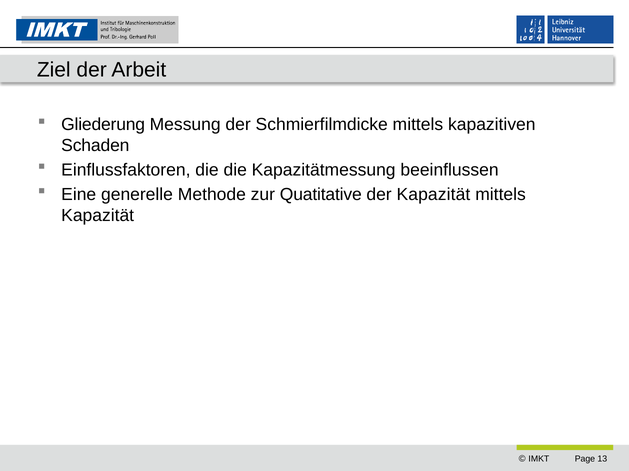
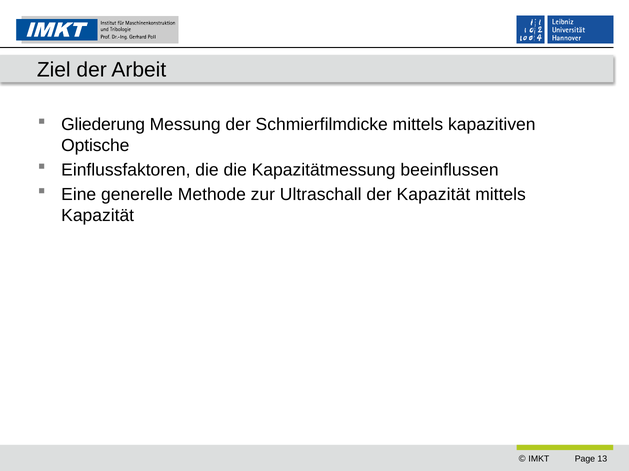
Schaden: Schaden -> Optische
Quatitative: Quatitative -> Ultraschall
